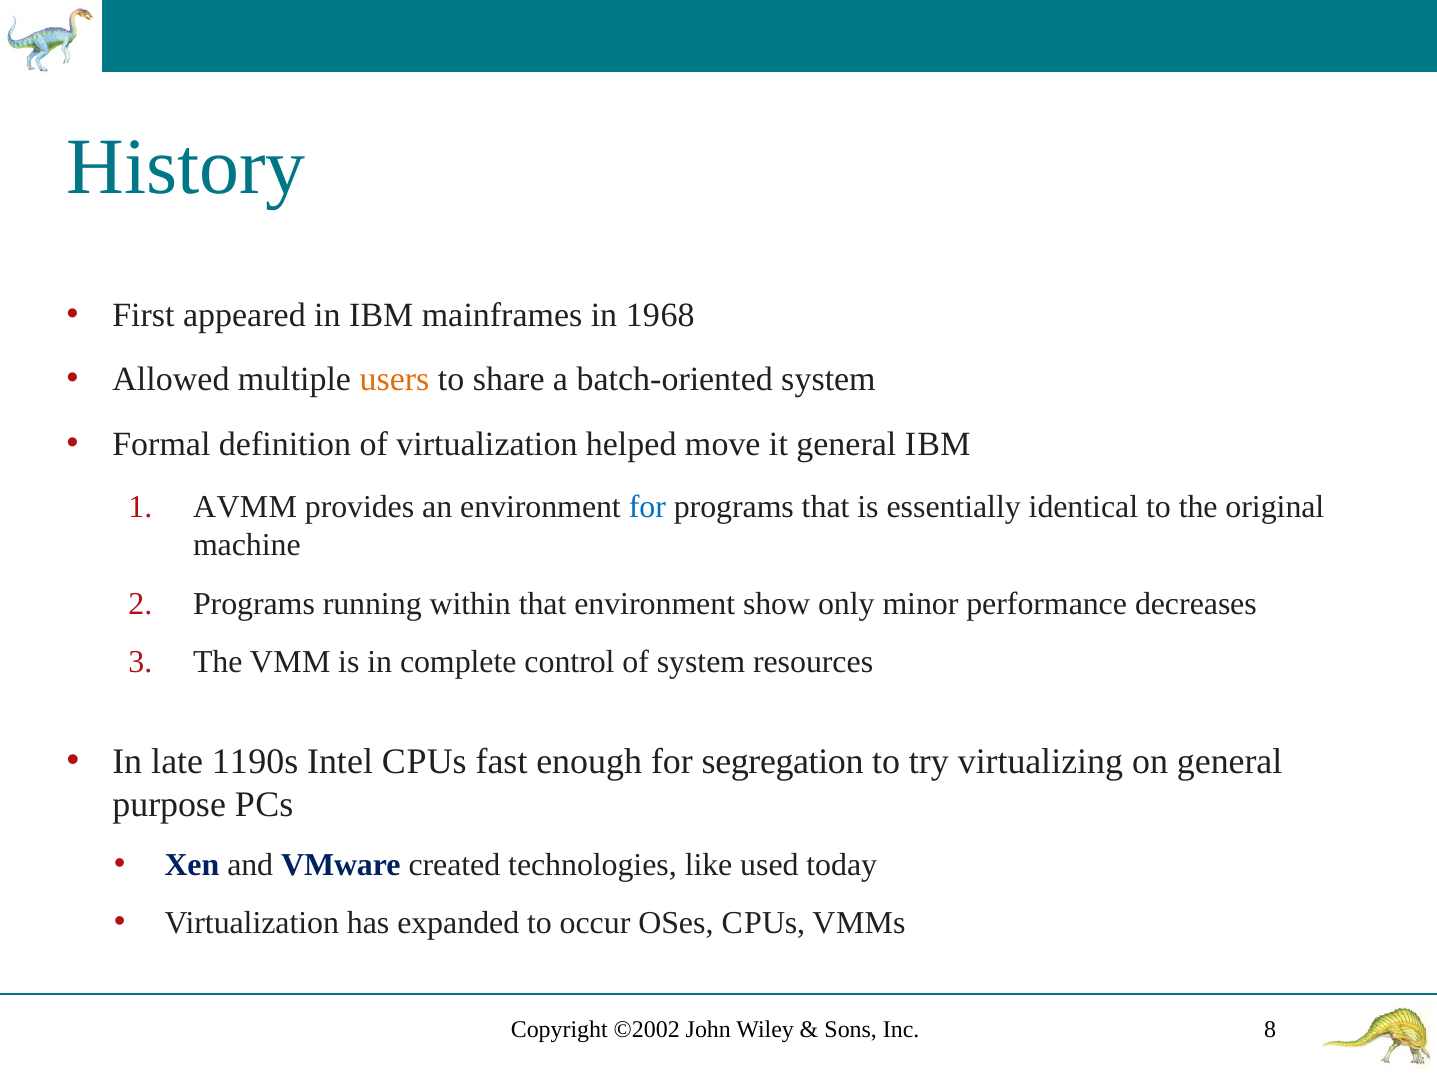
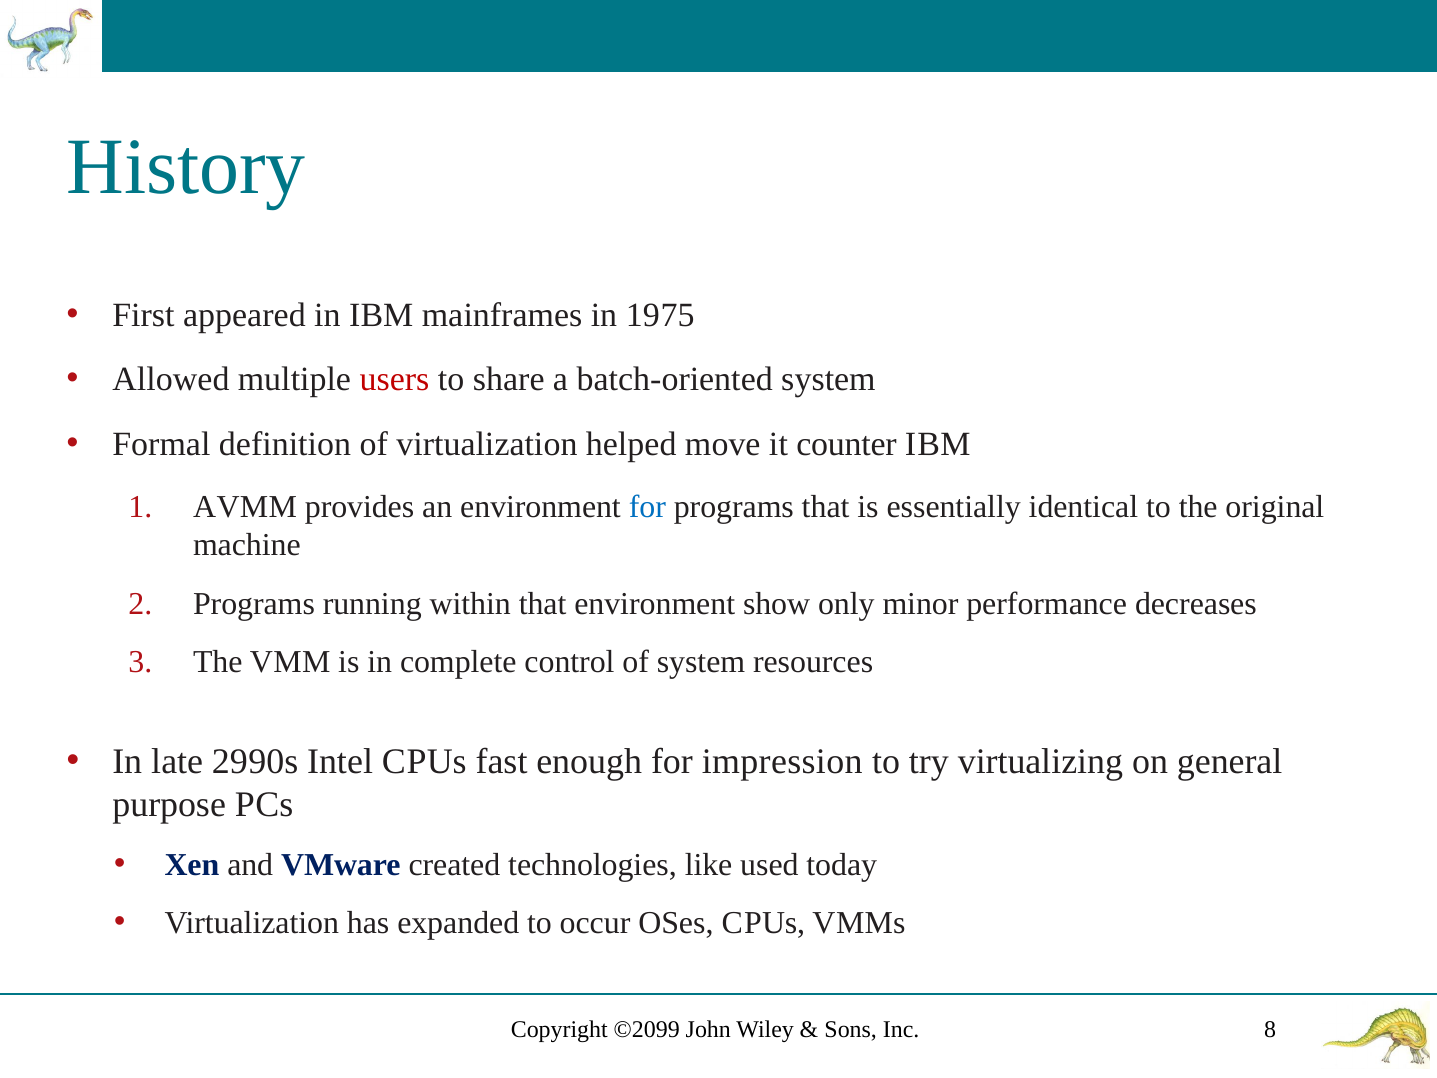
68: 68 -> 75
users colour: orange -> red
it general: general -> counter
11: 11 -> 29
segregation: segregation -> impression
©2002: ©2002 -> ©2099
